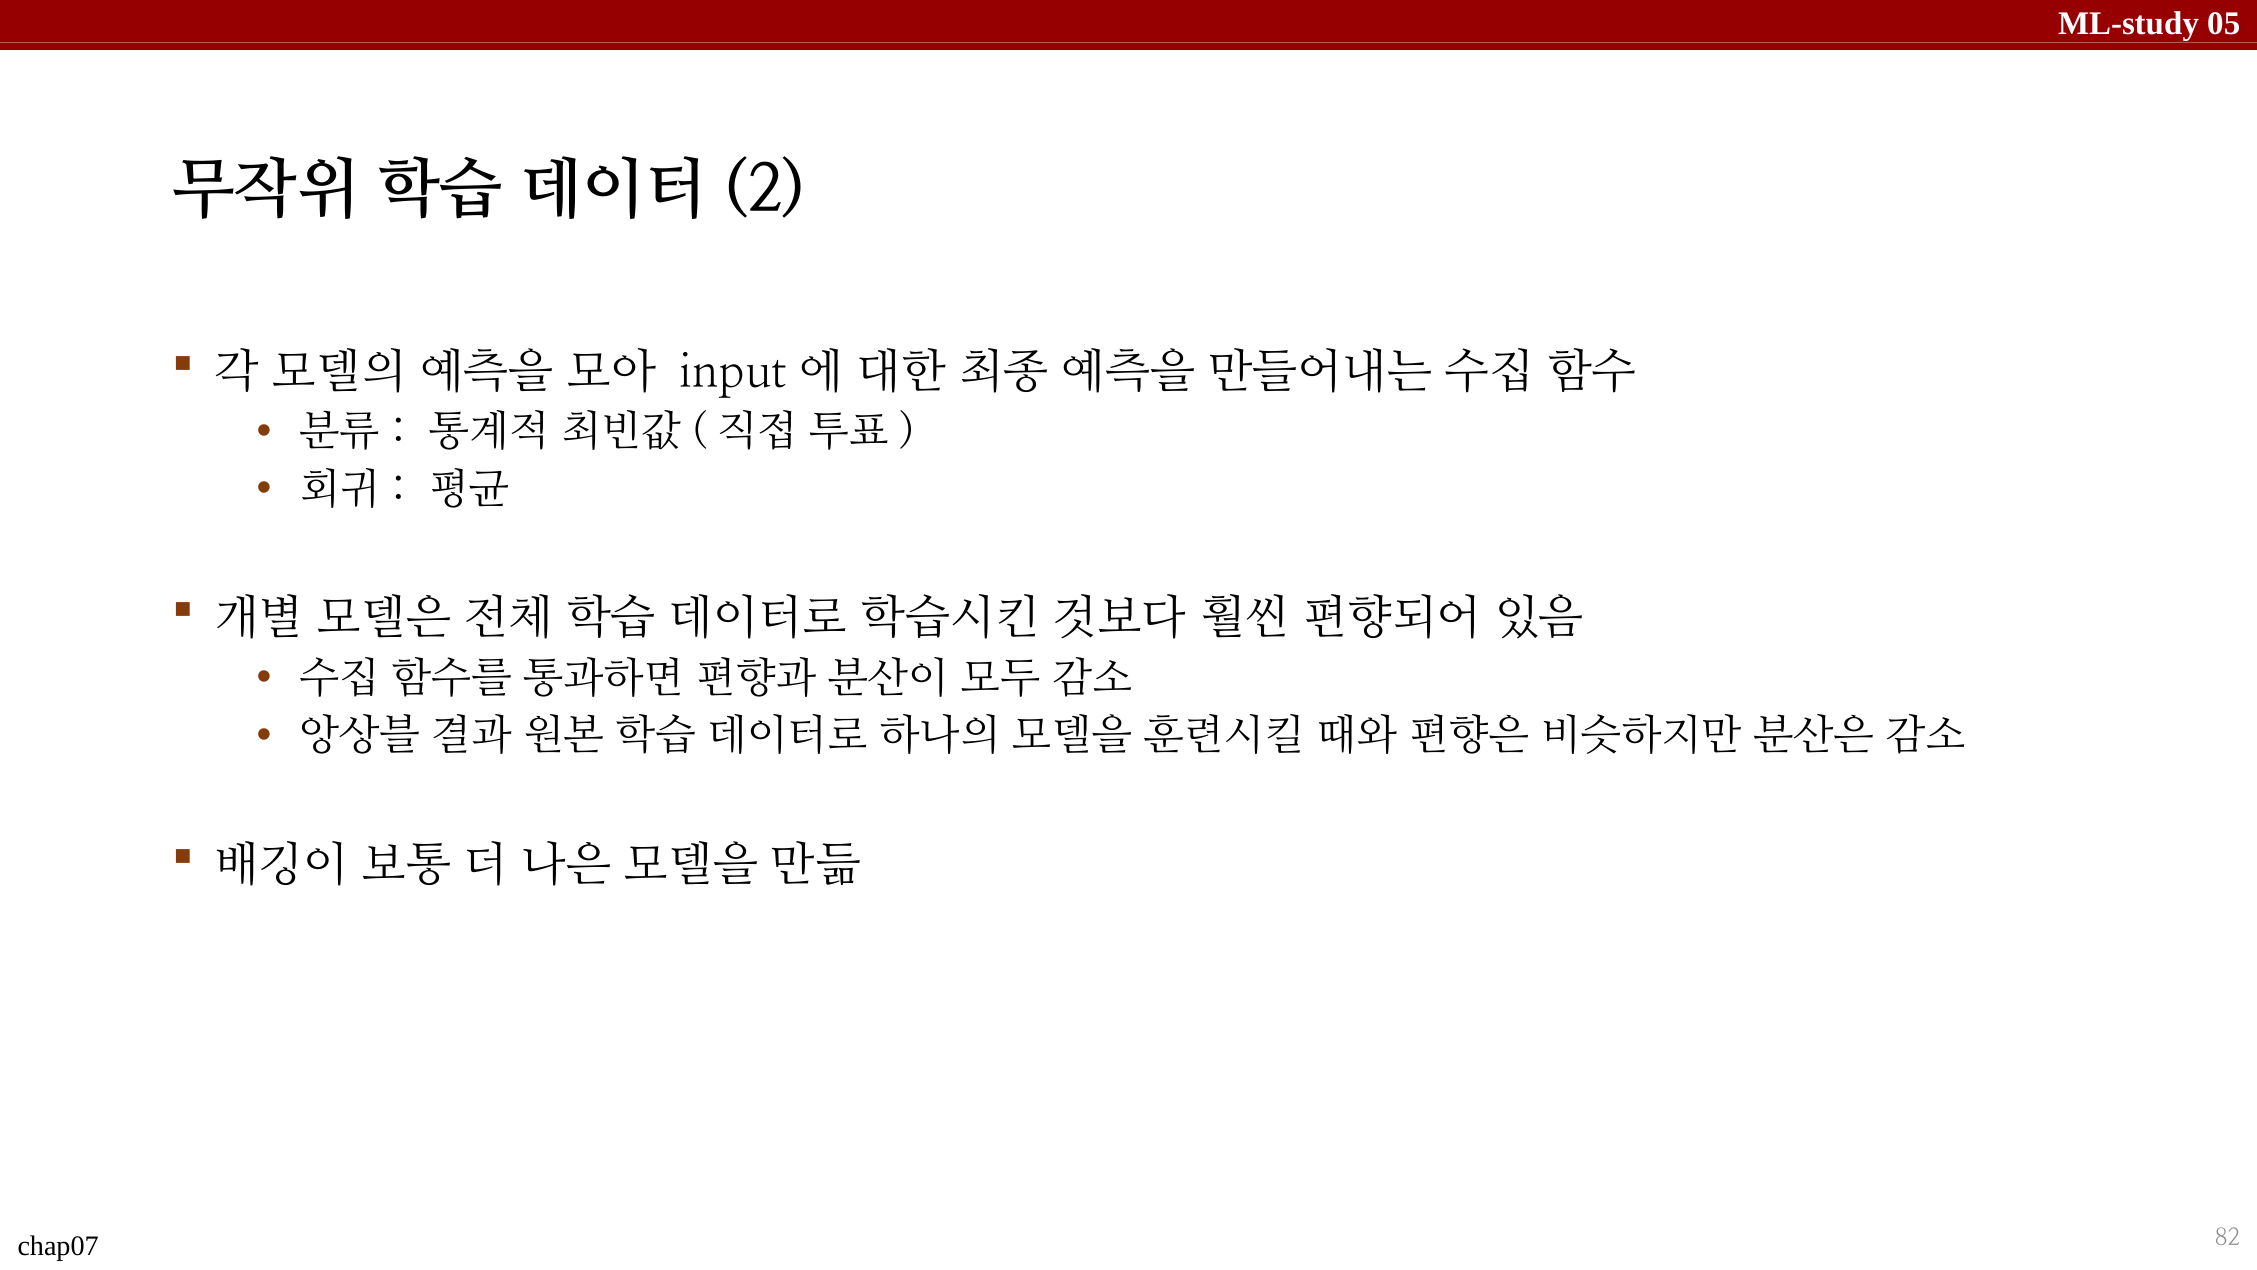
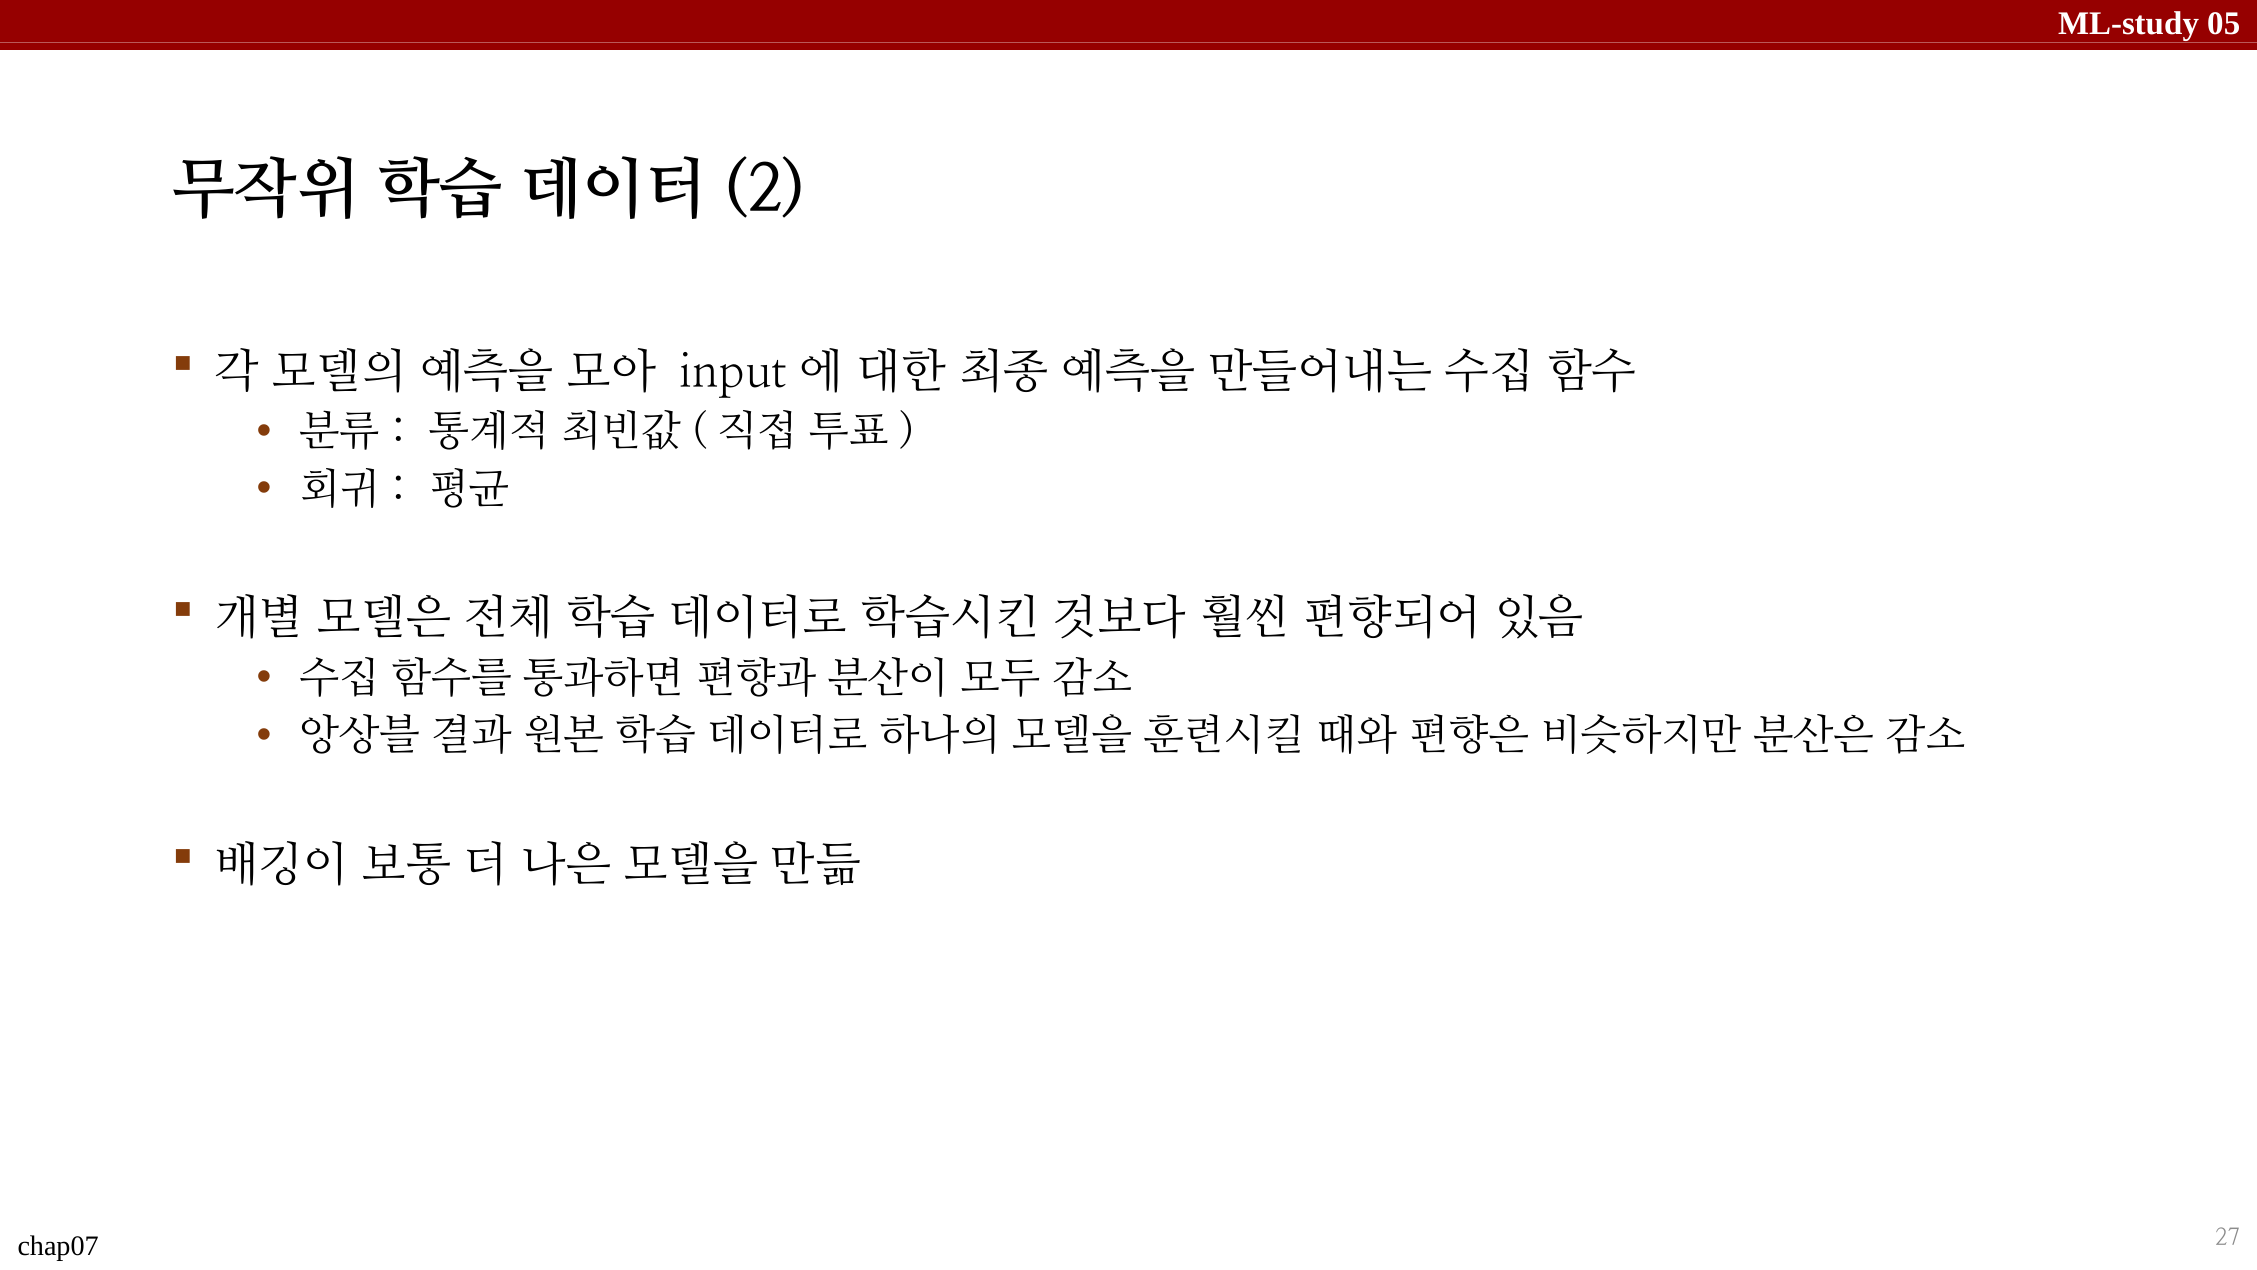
82: 82 -> 27
